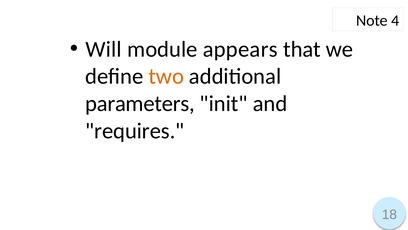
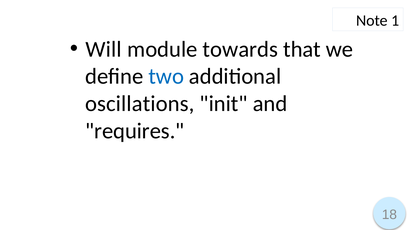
4: 4 -> 1
appears: appears -> towards
two colour: orange -> blue
parameters: parameters -> oscillations
